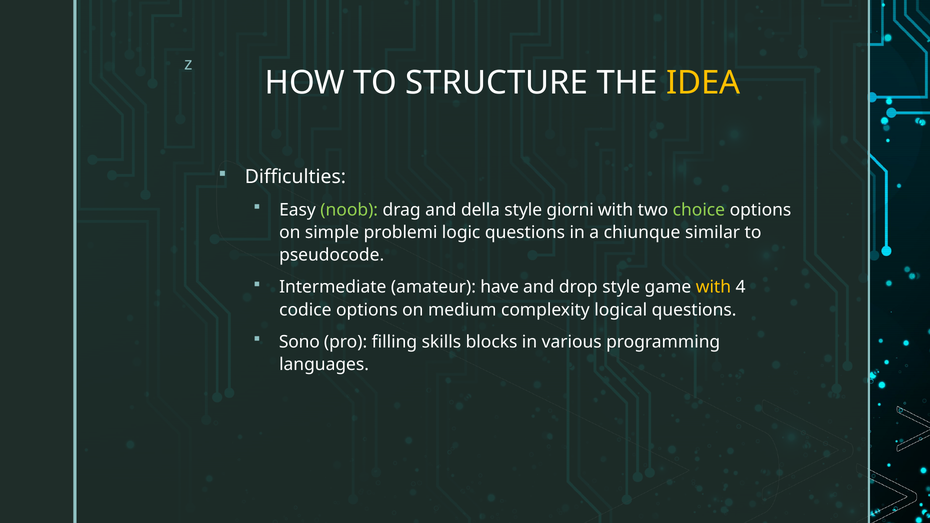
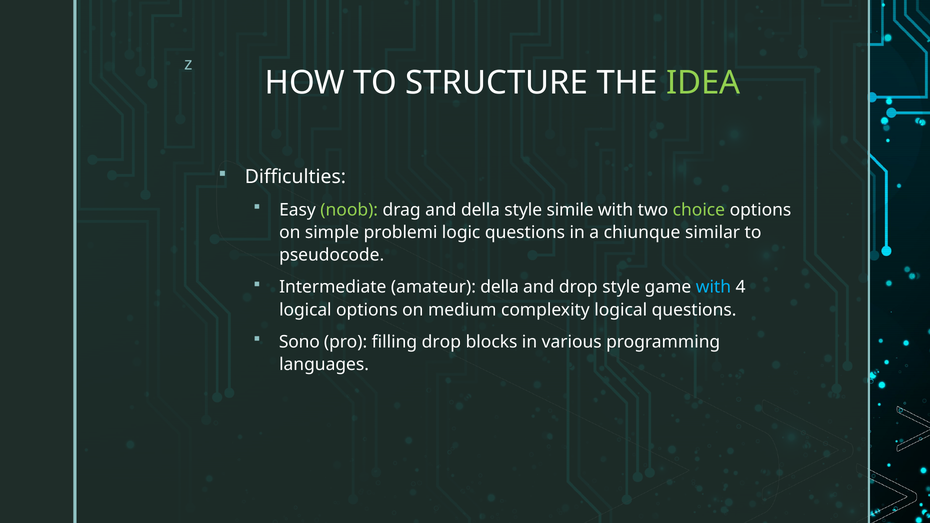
IDEA colour: yellow -> light green
giorni: giorni -> simile
amateur have: have -> della
with at (713, 287) colour: yellow -> light blue
codice at (305, 310): codice -> logical
filling skills: skills -> drop
